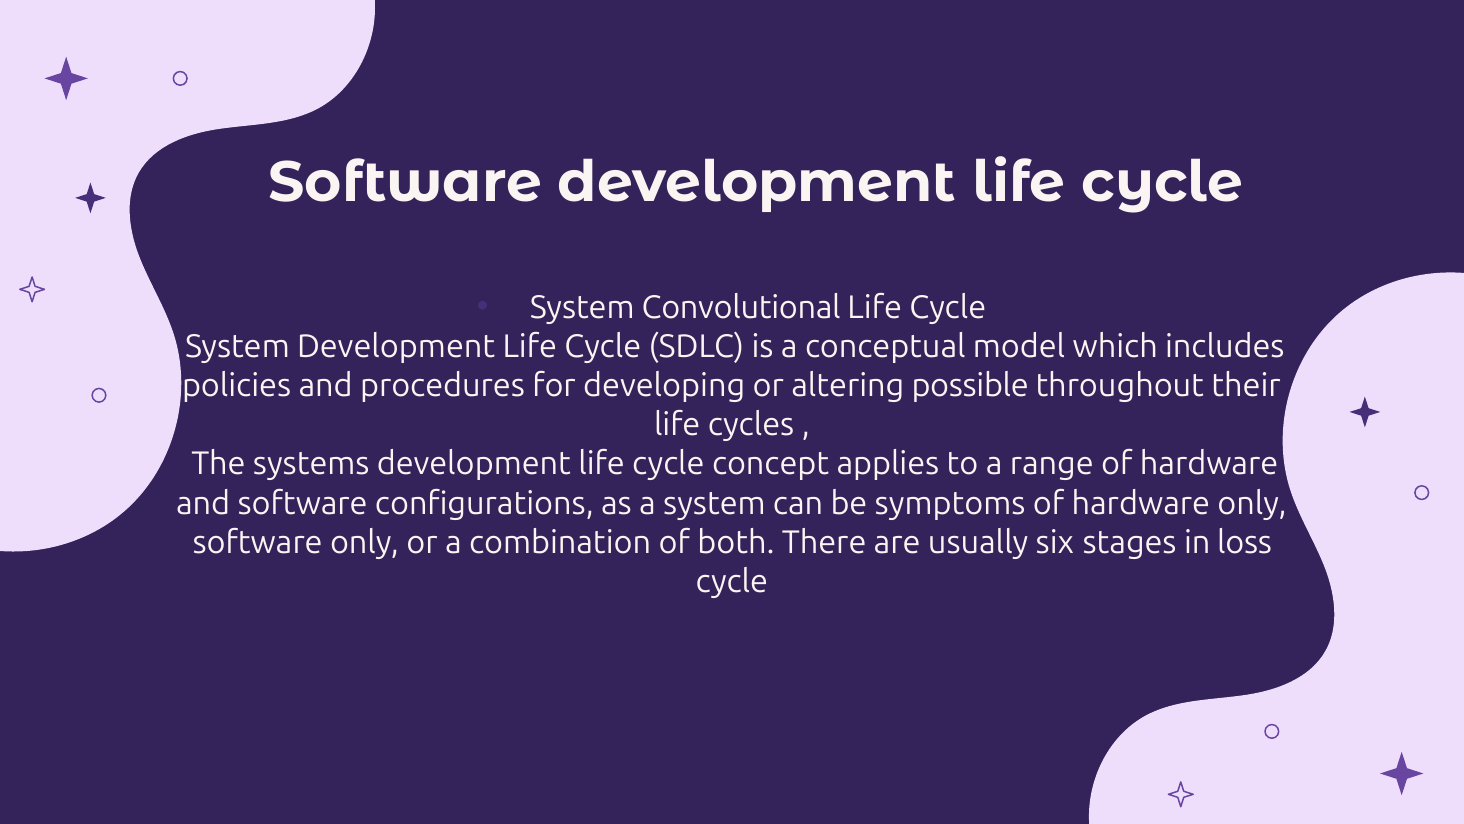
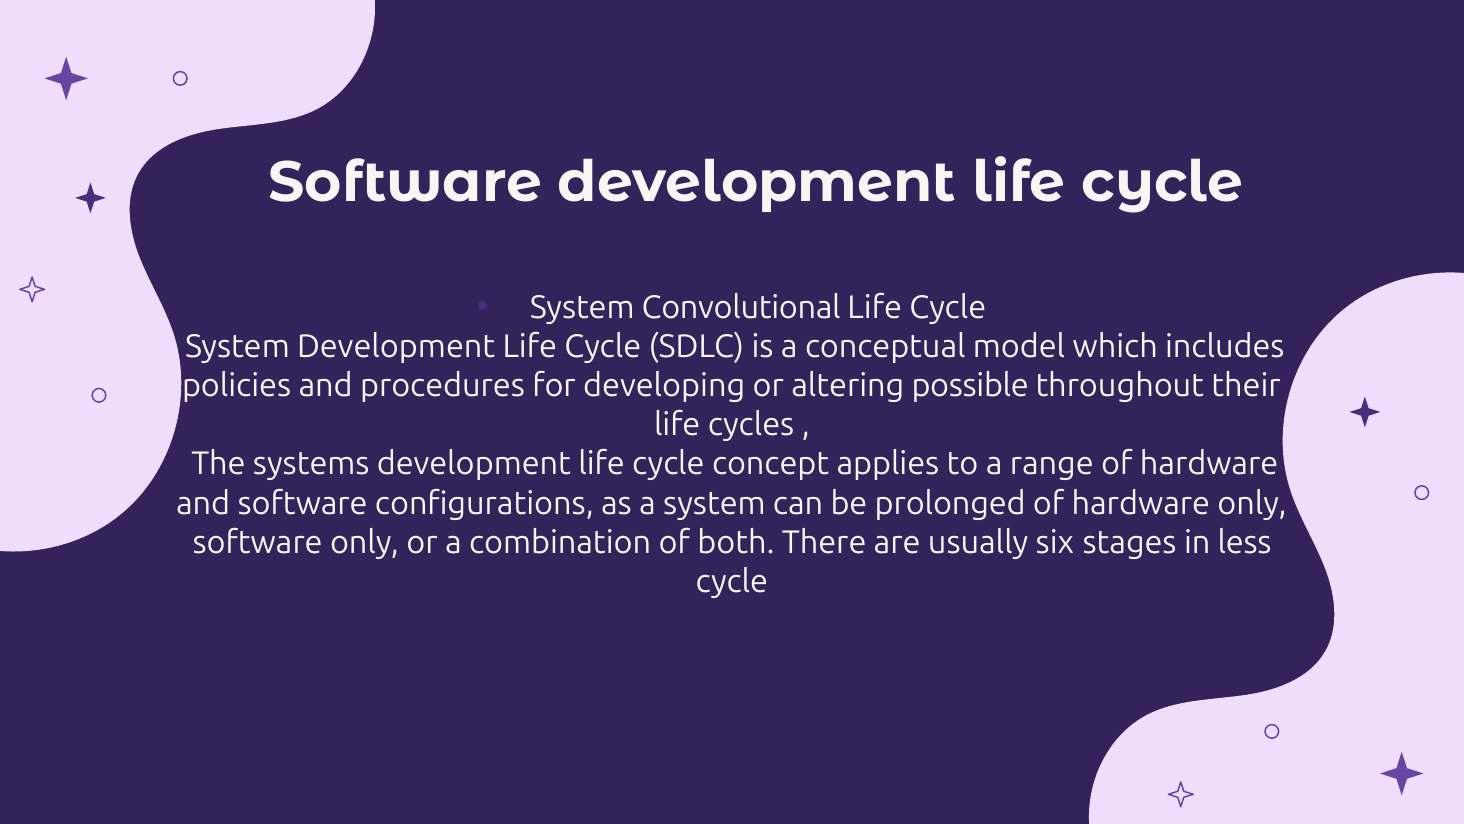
symptoms: symptoms -> prolonged
loss: loss -> less
